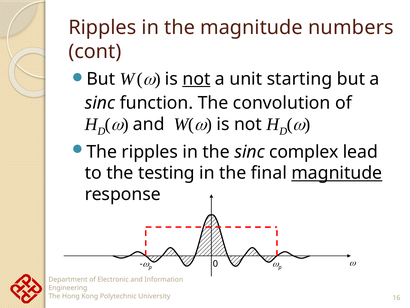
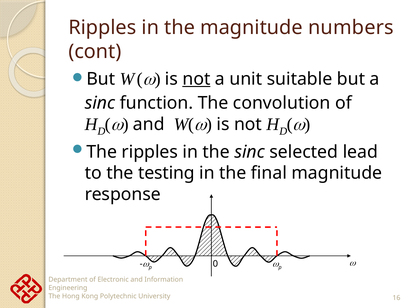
starting: starting -> suitable
complex: complex -> selected
magnitude at (337, 173) underline: present -> none
